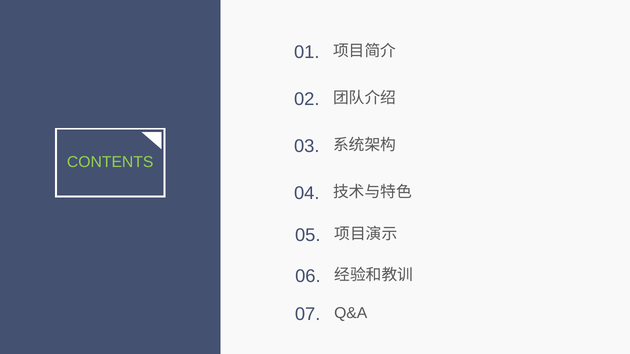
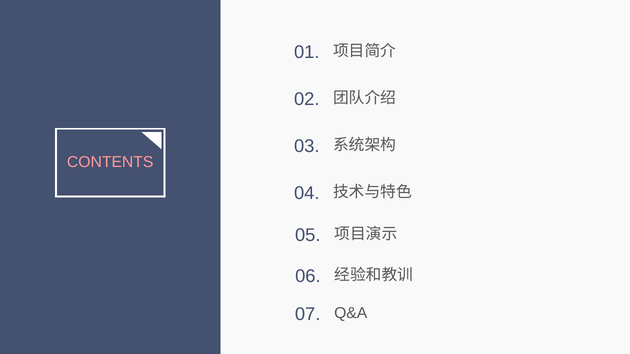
CONTENTS colour: light green -> pink
